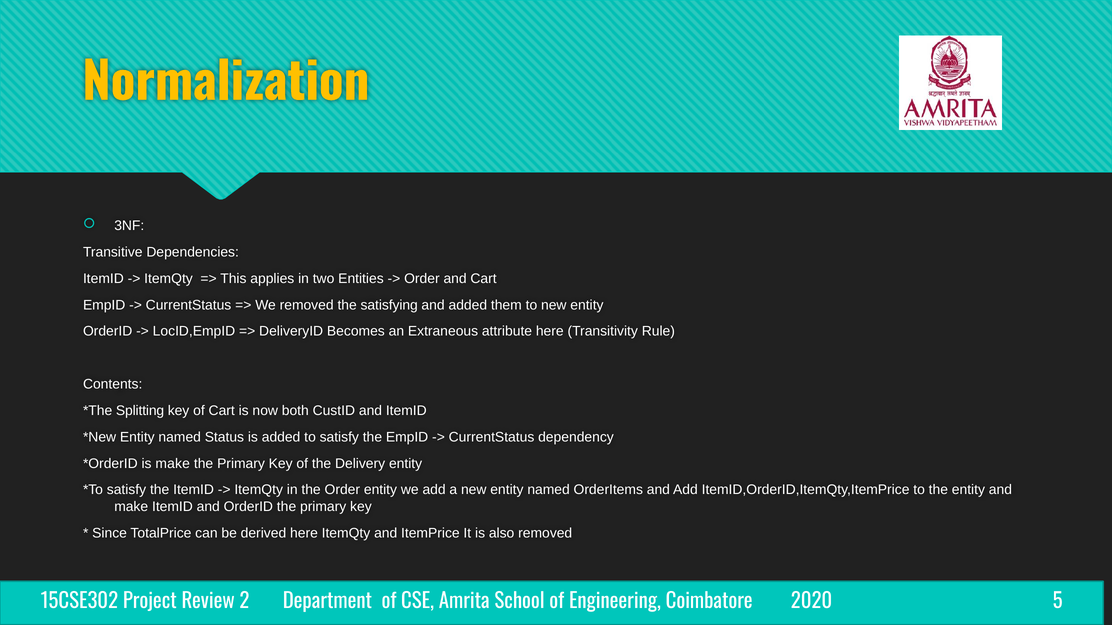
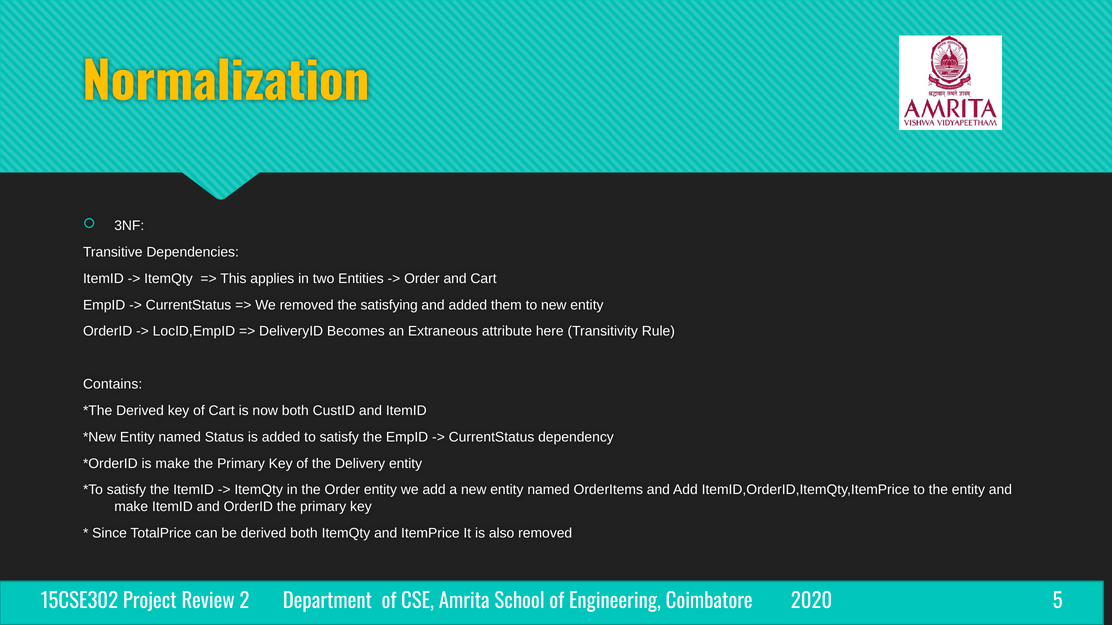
Contents: Contents -> Contains
Splitting at (140, 411): Splitting -> Derived
derived here: here -> both
